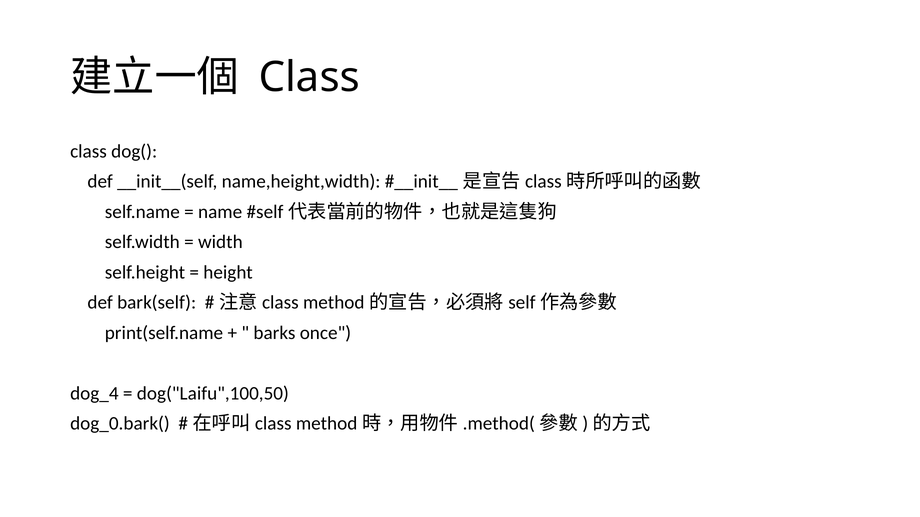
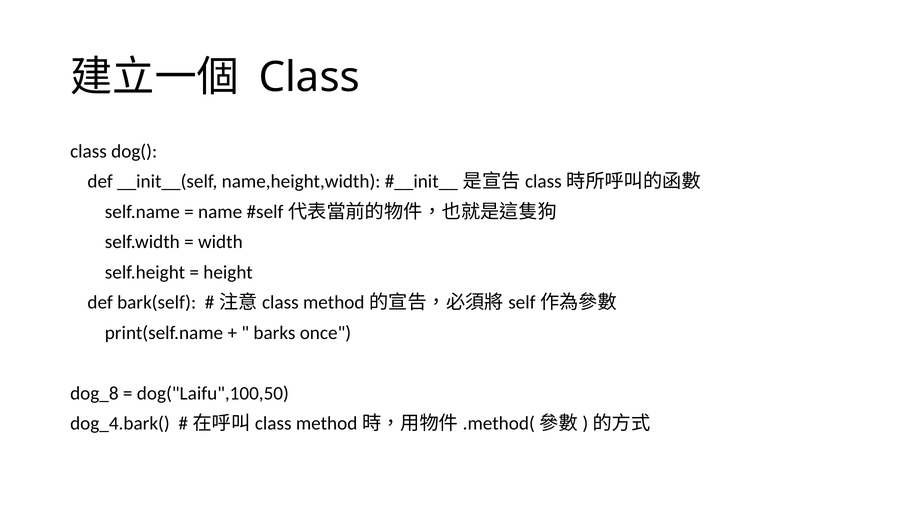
dog_4: dog_4 -> dog_8
dog_0.bark(: dog_0.bark( -> dog_4.bark(
